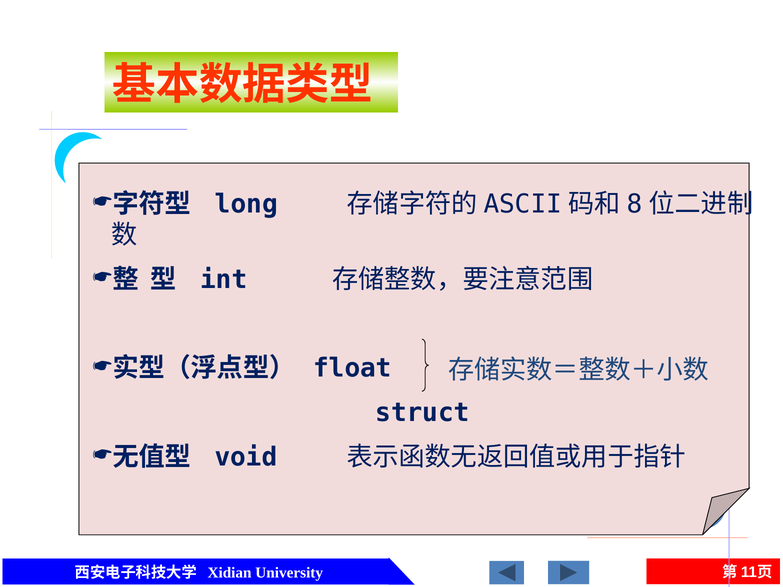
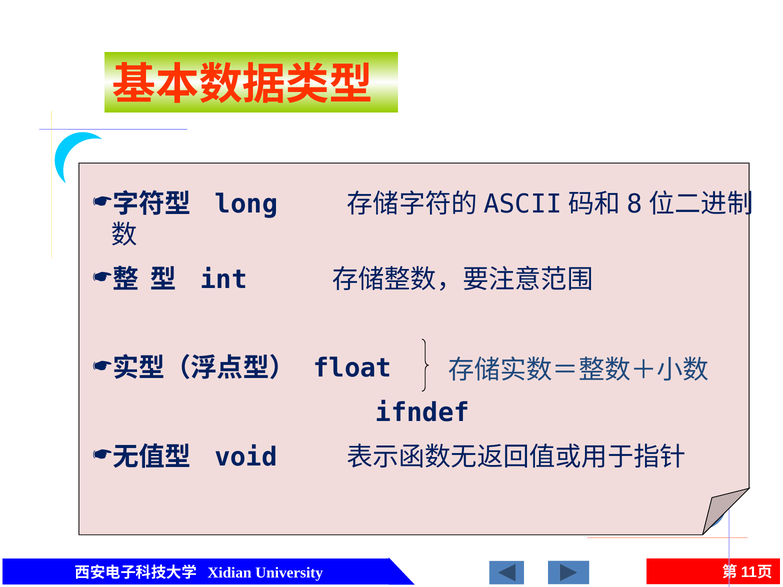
struct: struct -> ifndef
